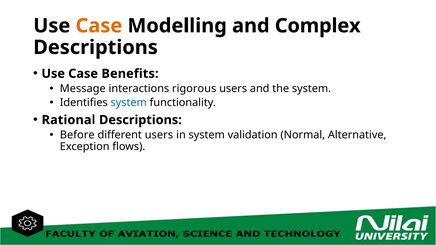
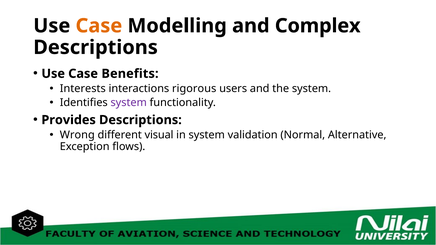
Message: Message -> Interests
system at (129, 103) colour: blue -> purple
Rational: Rational -> Provides
Before: Before -> Wrong
different users: users -> visual
